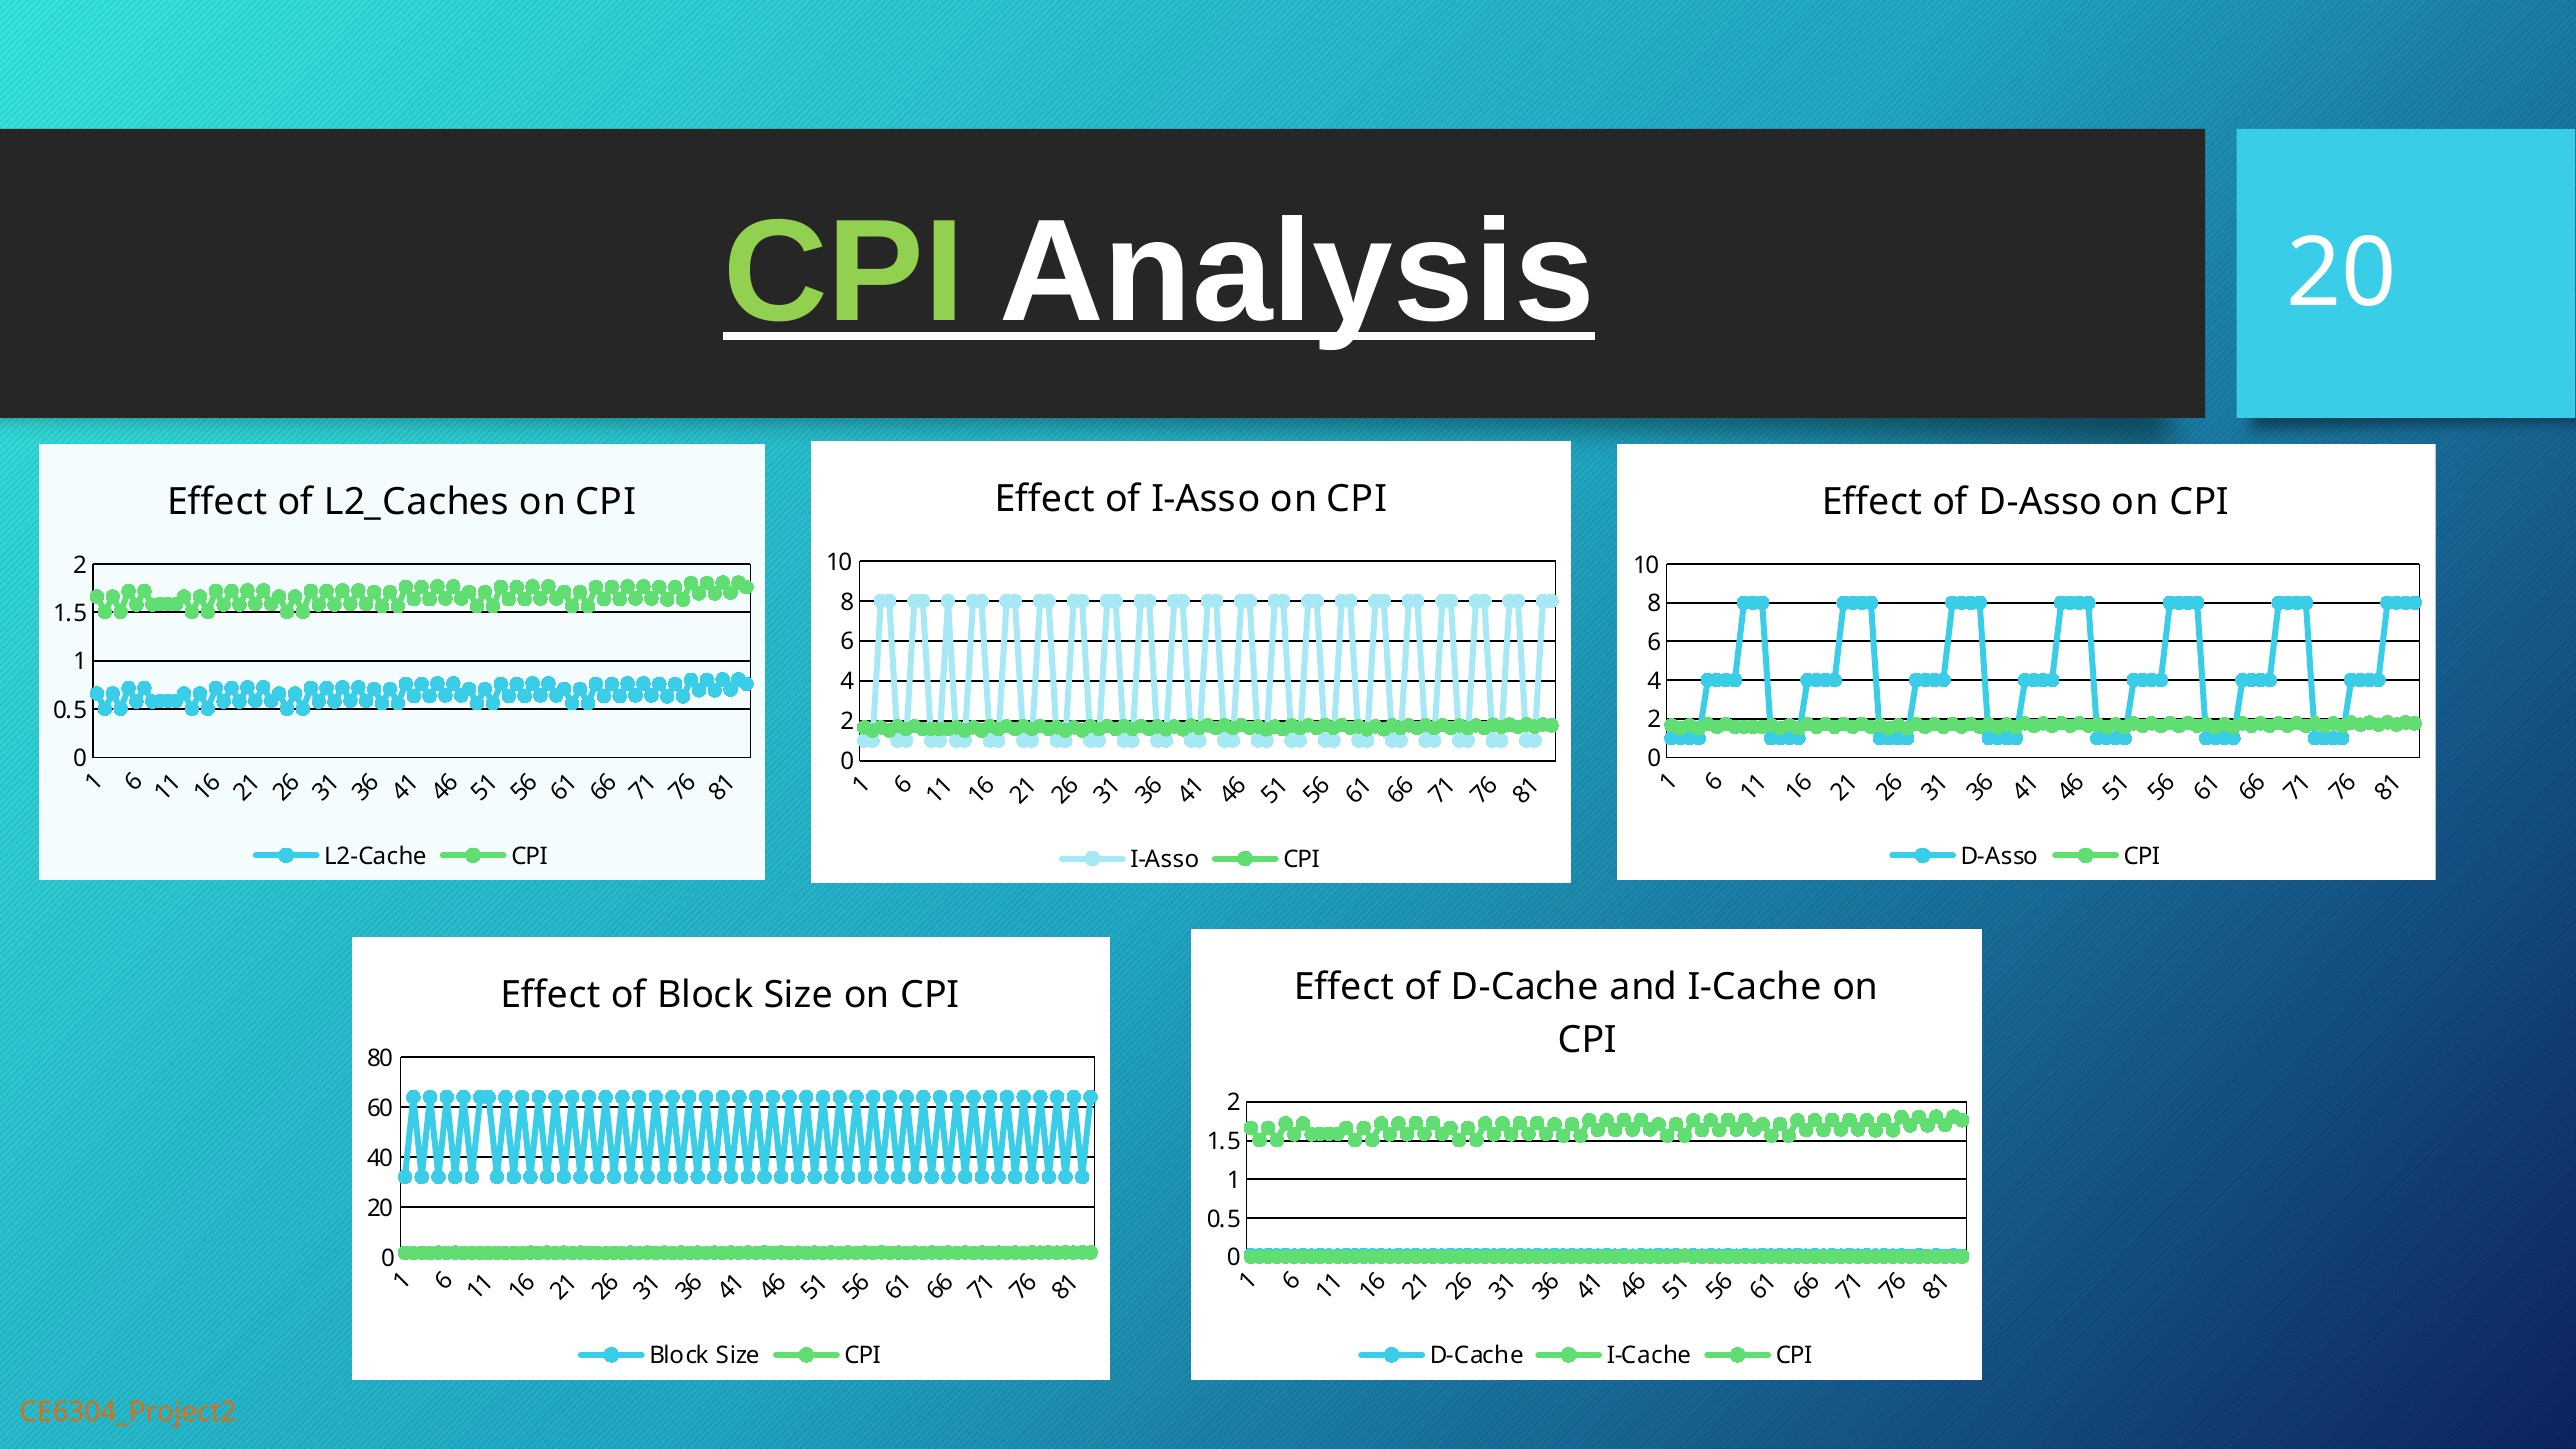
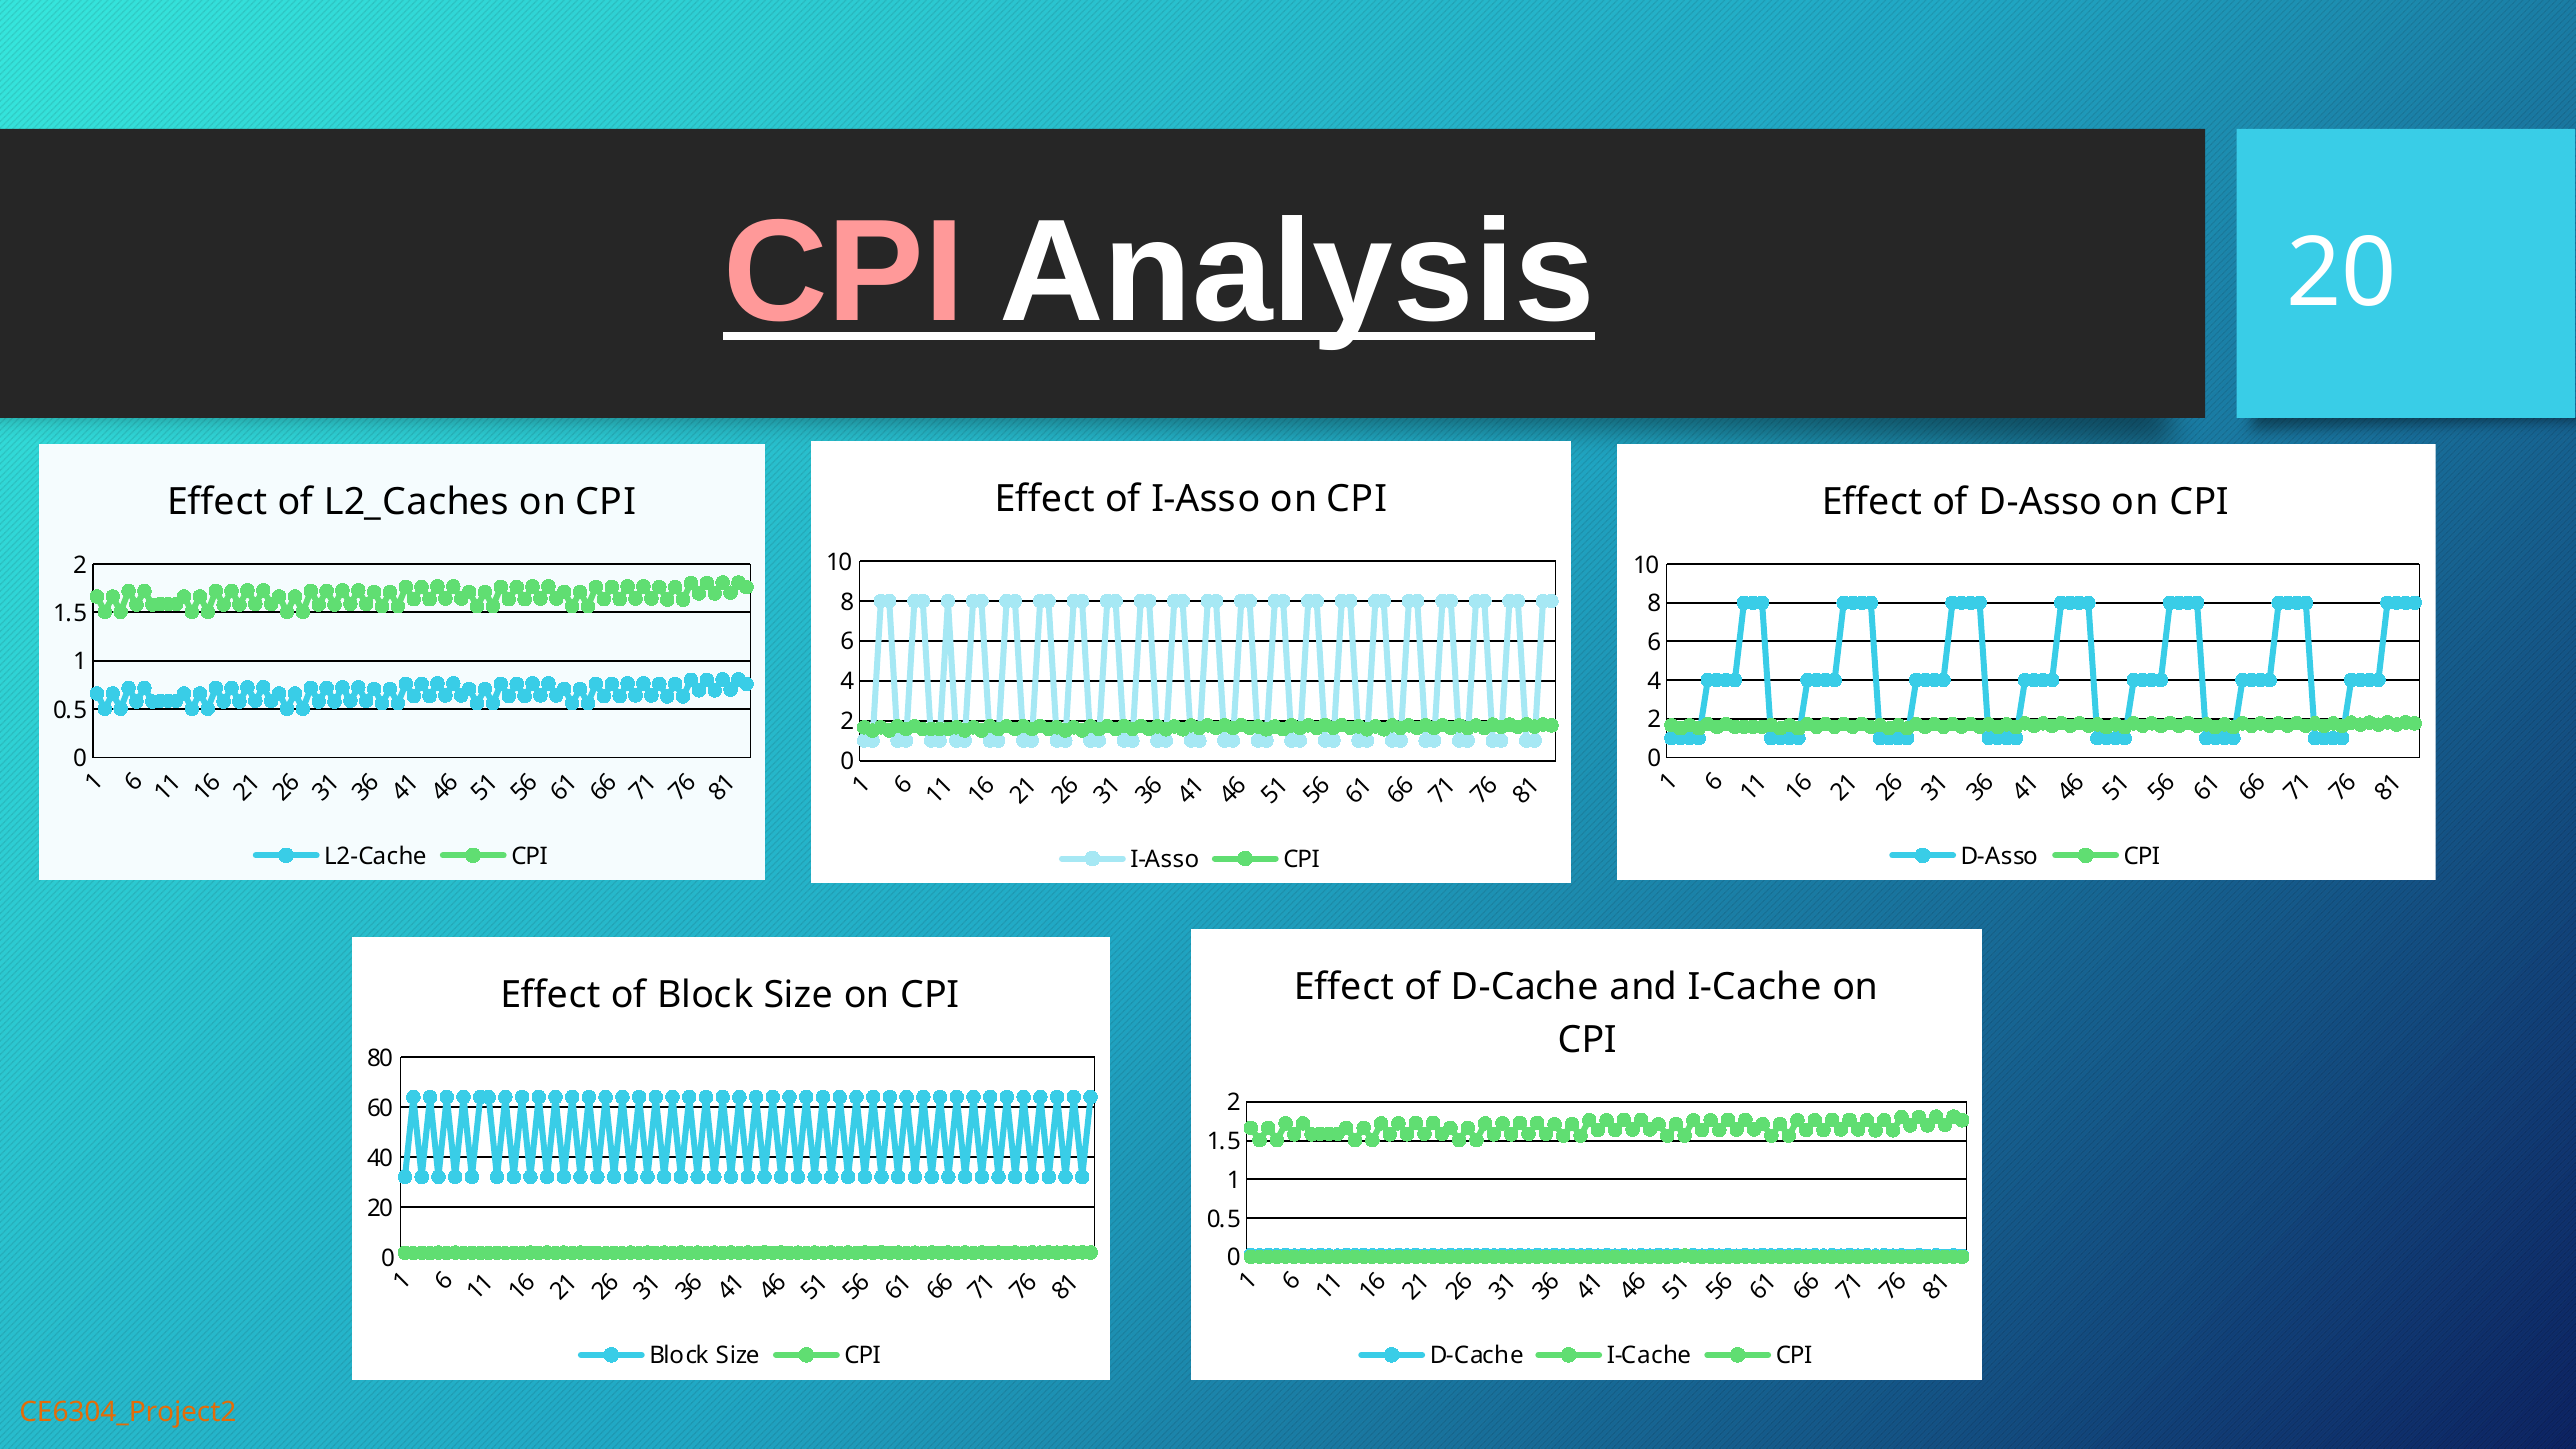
CPI at (844, 272) colour: light green -> pink
